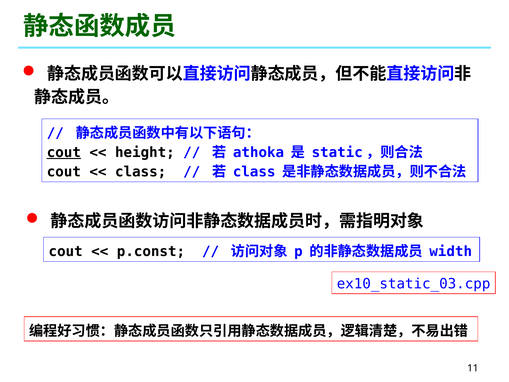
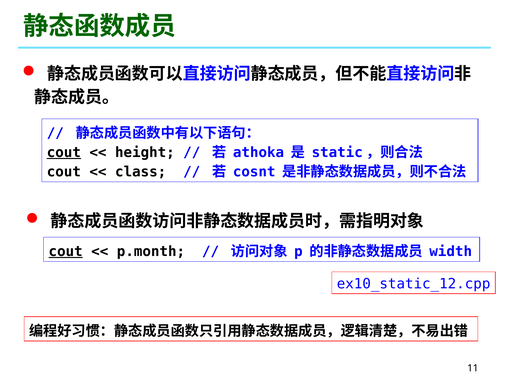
class at (254, 172): class -> cosnt
cout at (66, 251) underline: none -> present
p.const: p.const -> p.month
ex10_static_03.cpp: ex10_static_03.cpp -> ex10_static_12.cpp
